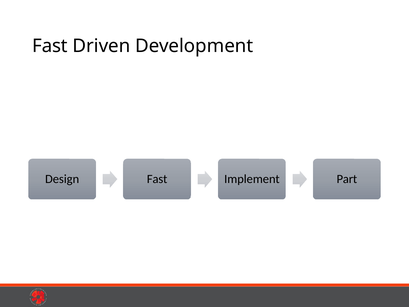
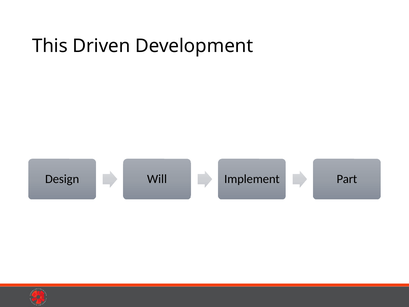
Fast at (50, 46): Fast -> This
Fast at (157, 179): Fast -> Will
